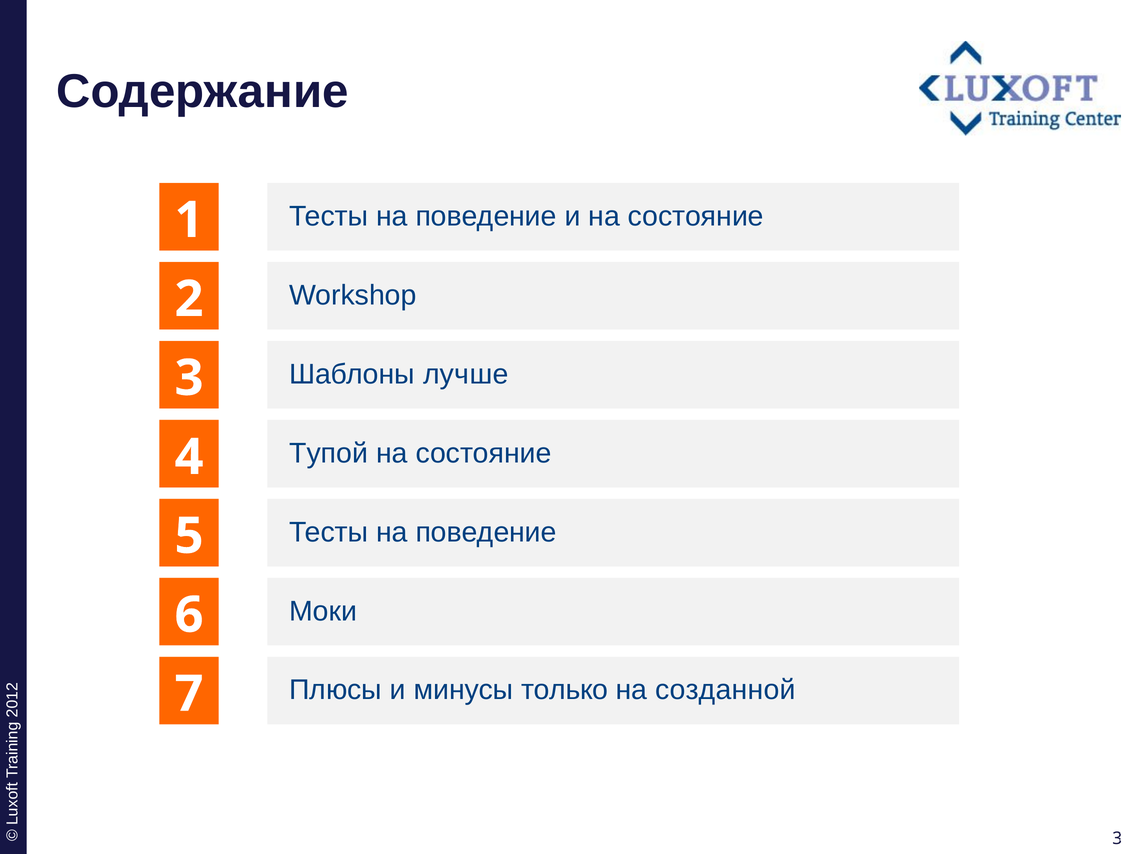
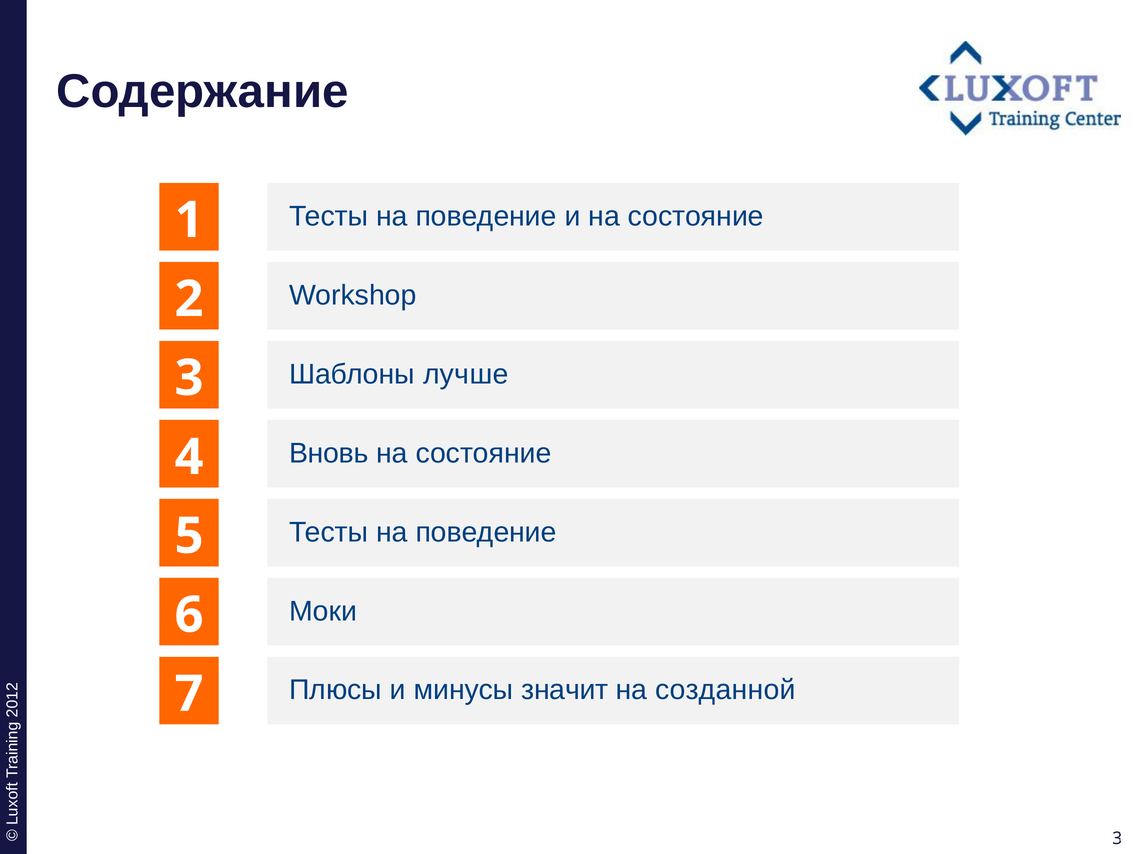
Тупой: Тупой -> Вновь
только: только -> значит
